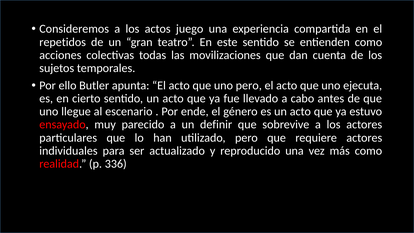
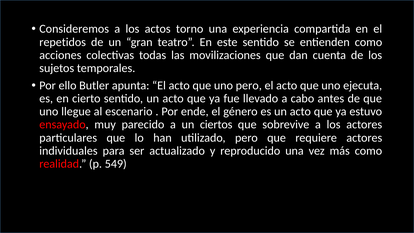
juego: juego -> torno
definir: definir -> ciertos
336: 336 -> 549
